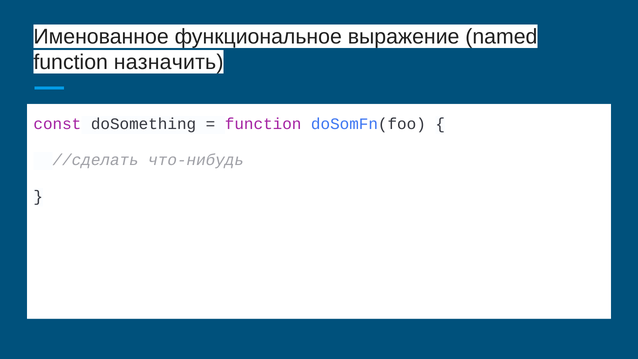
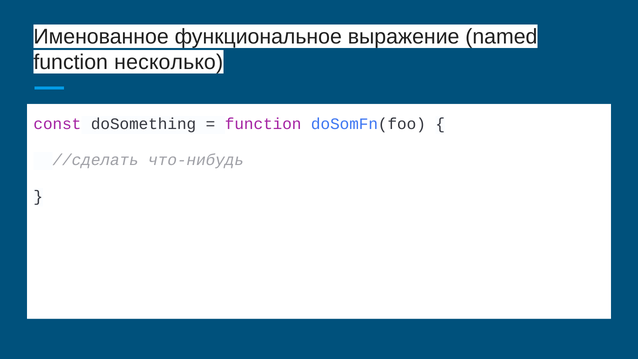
назначить: назначить -> несколько
